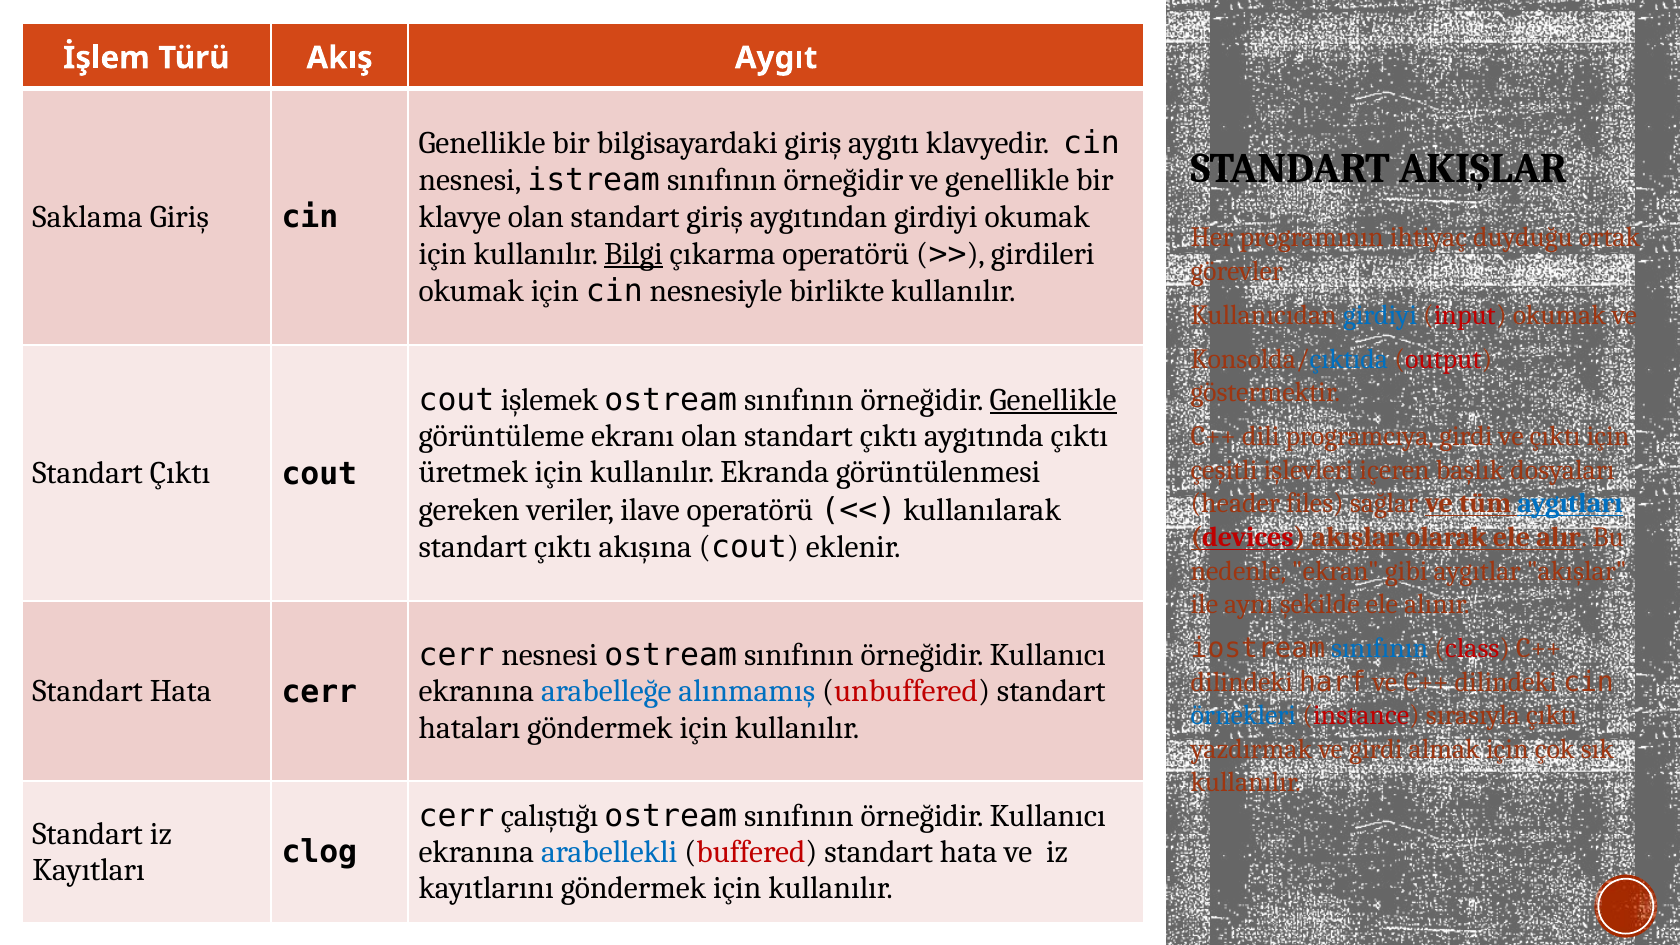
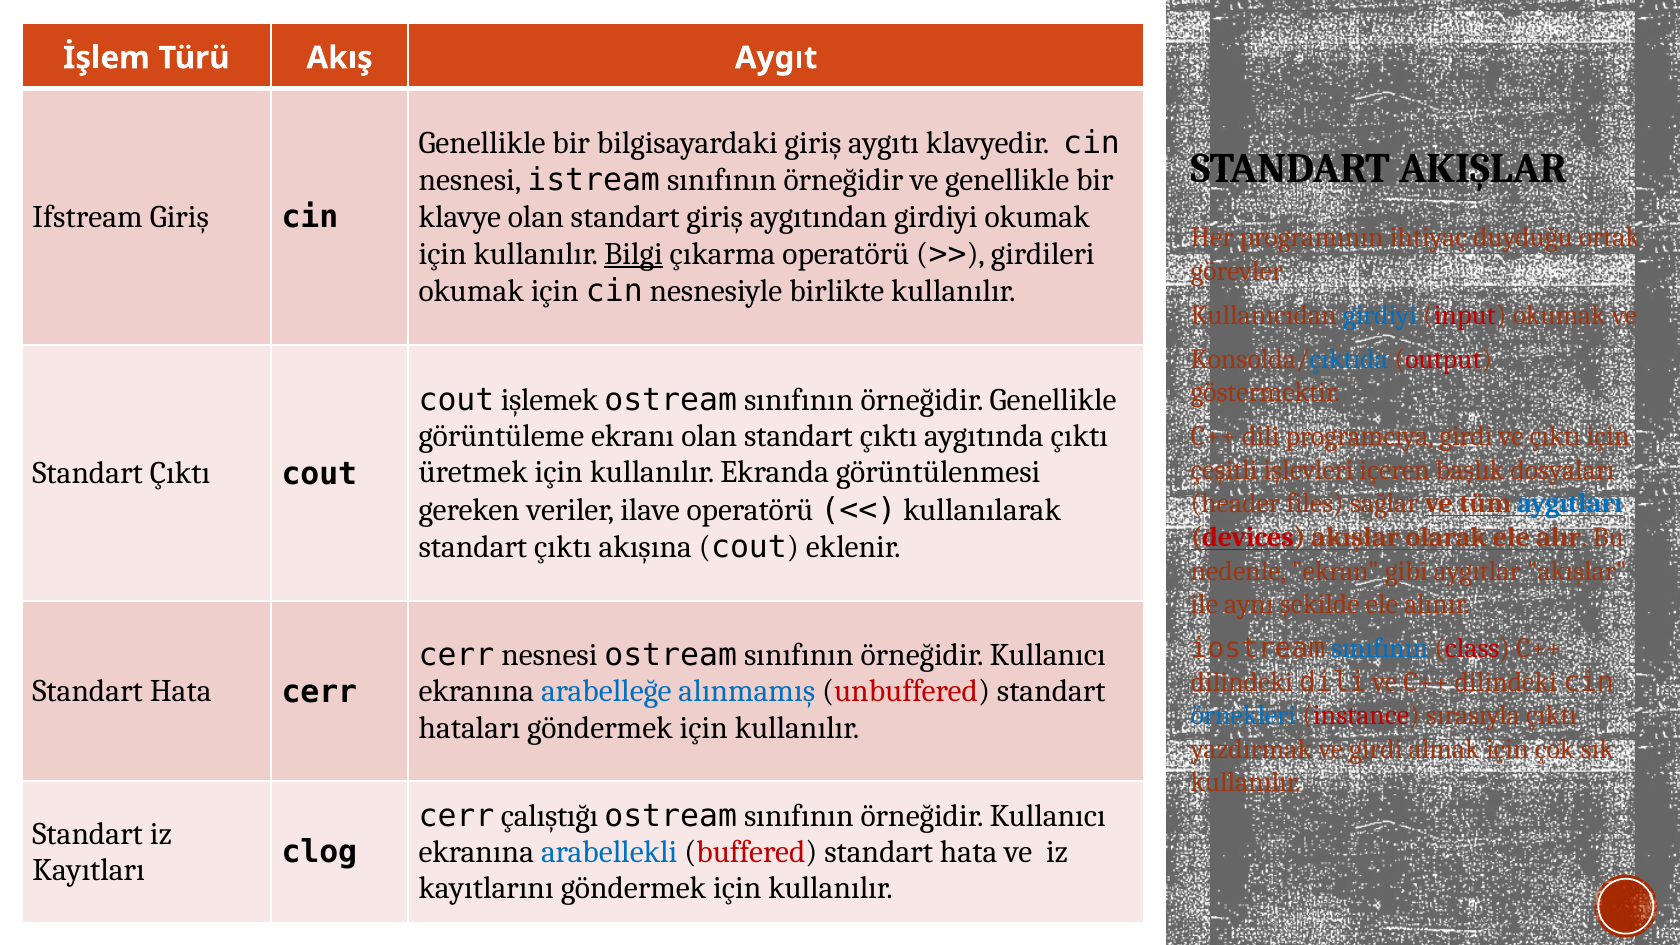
Saklama: Saklama -> Ifstream
Genellikle at (1053, 400) underline: present -> none
dilindeki harf: harf -> dili
